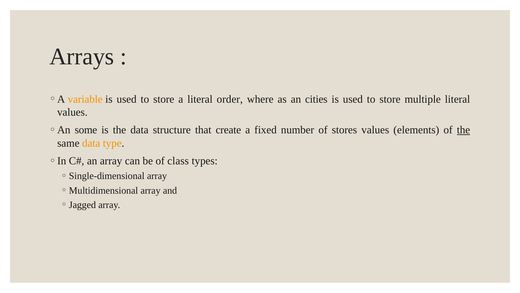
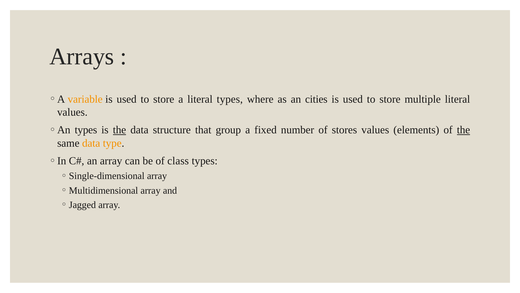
literal order: order -> types
some at (86, 130): some -> types
the at (119, 130) underline: none -> present
create: create -> group
